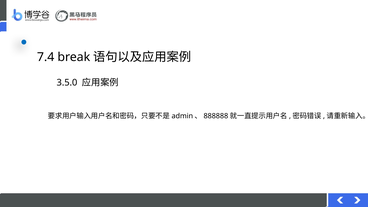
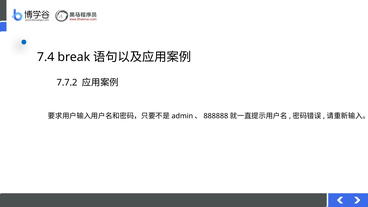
3.5.0: 3.5.0 -> 7.7.2
